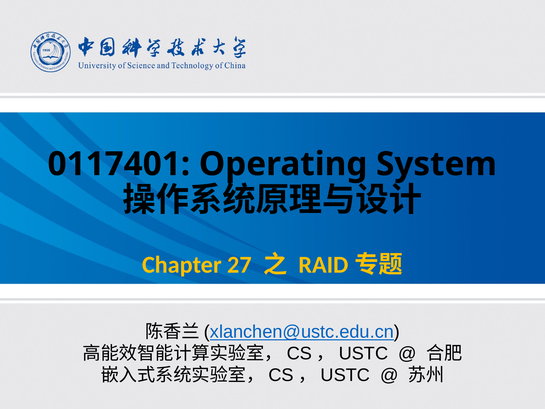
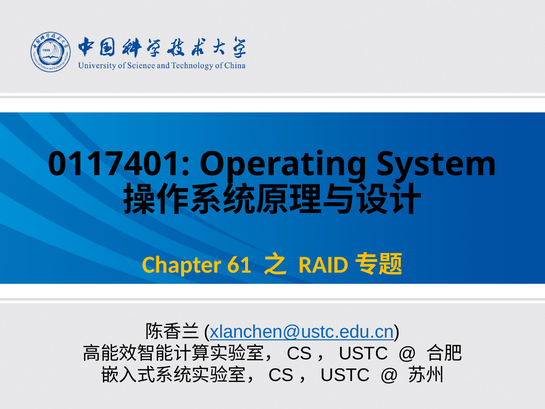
27: 27 -> 61
